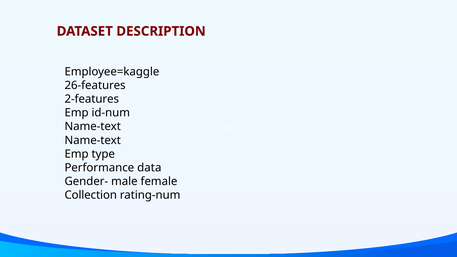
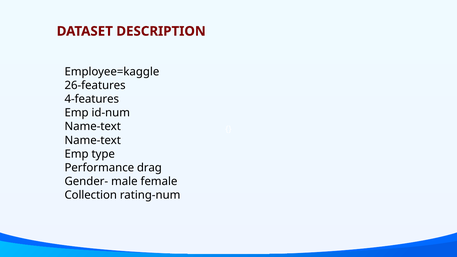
2-features: 2-features -> 4-features
data: data -> drag
